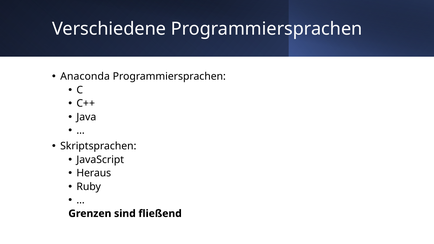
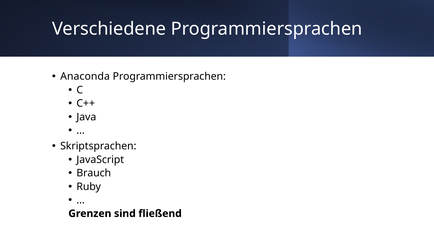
Heraus: Heraus -> Brauch
